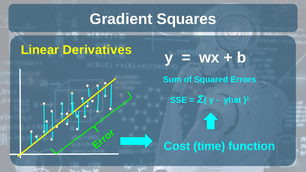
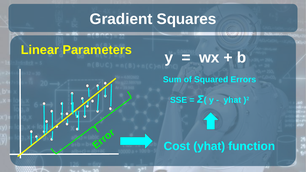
Derivatives: Derivatives -> Parameters
Cost time: time -> yhat
